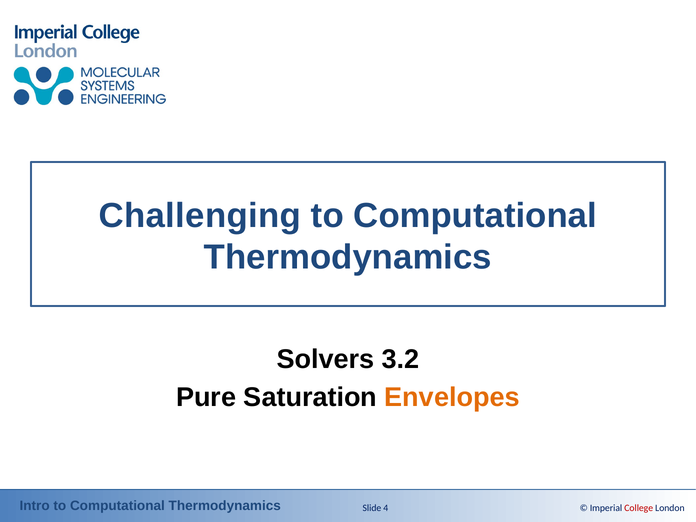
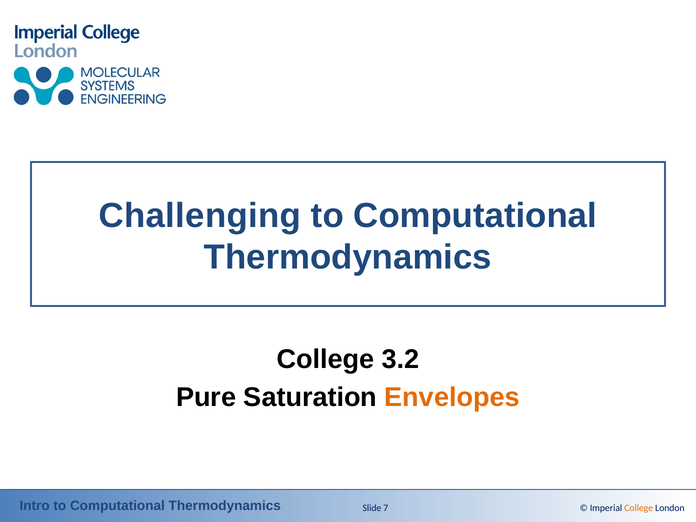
Solvers at (325, 359): Solvers -> College
College at (639, 508) colour: red -> orange
4: 4 -> 7
